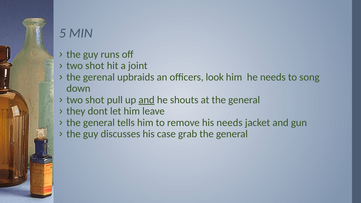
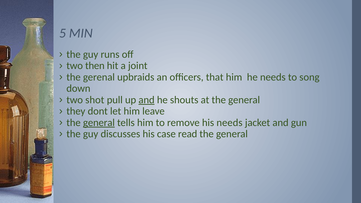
shot at (95, 66): shot -> then
look: look -> that
general at (99, 123) underline: none -> present
grab: grab -> read
